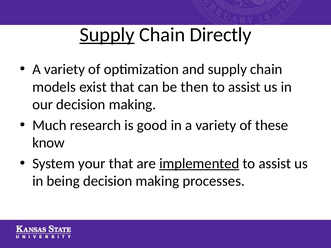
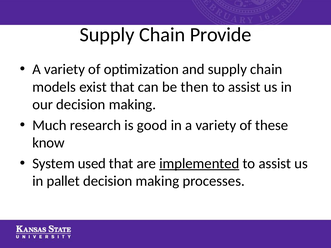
Supply at (107, 35) underline: present -> none
Directly: Directly -> Provide
your: your -> used
being: being -> pallet
